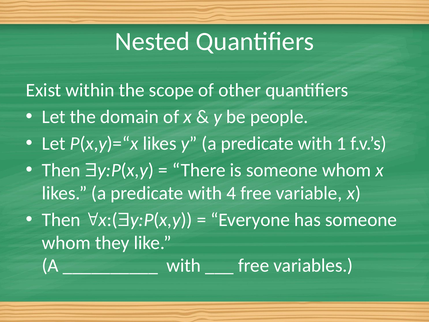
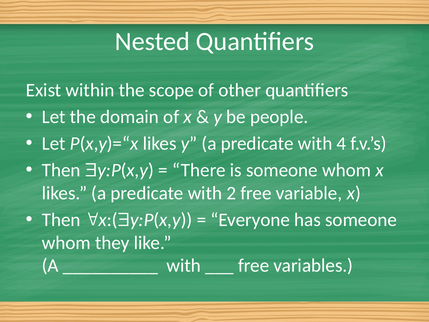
1: 1 -> 4
4: 4 -> 2
